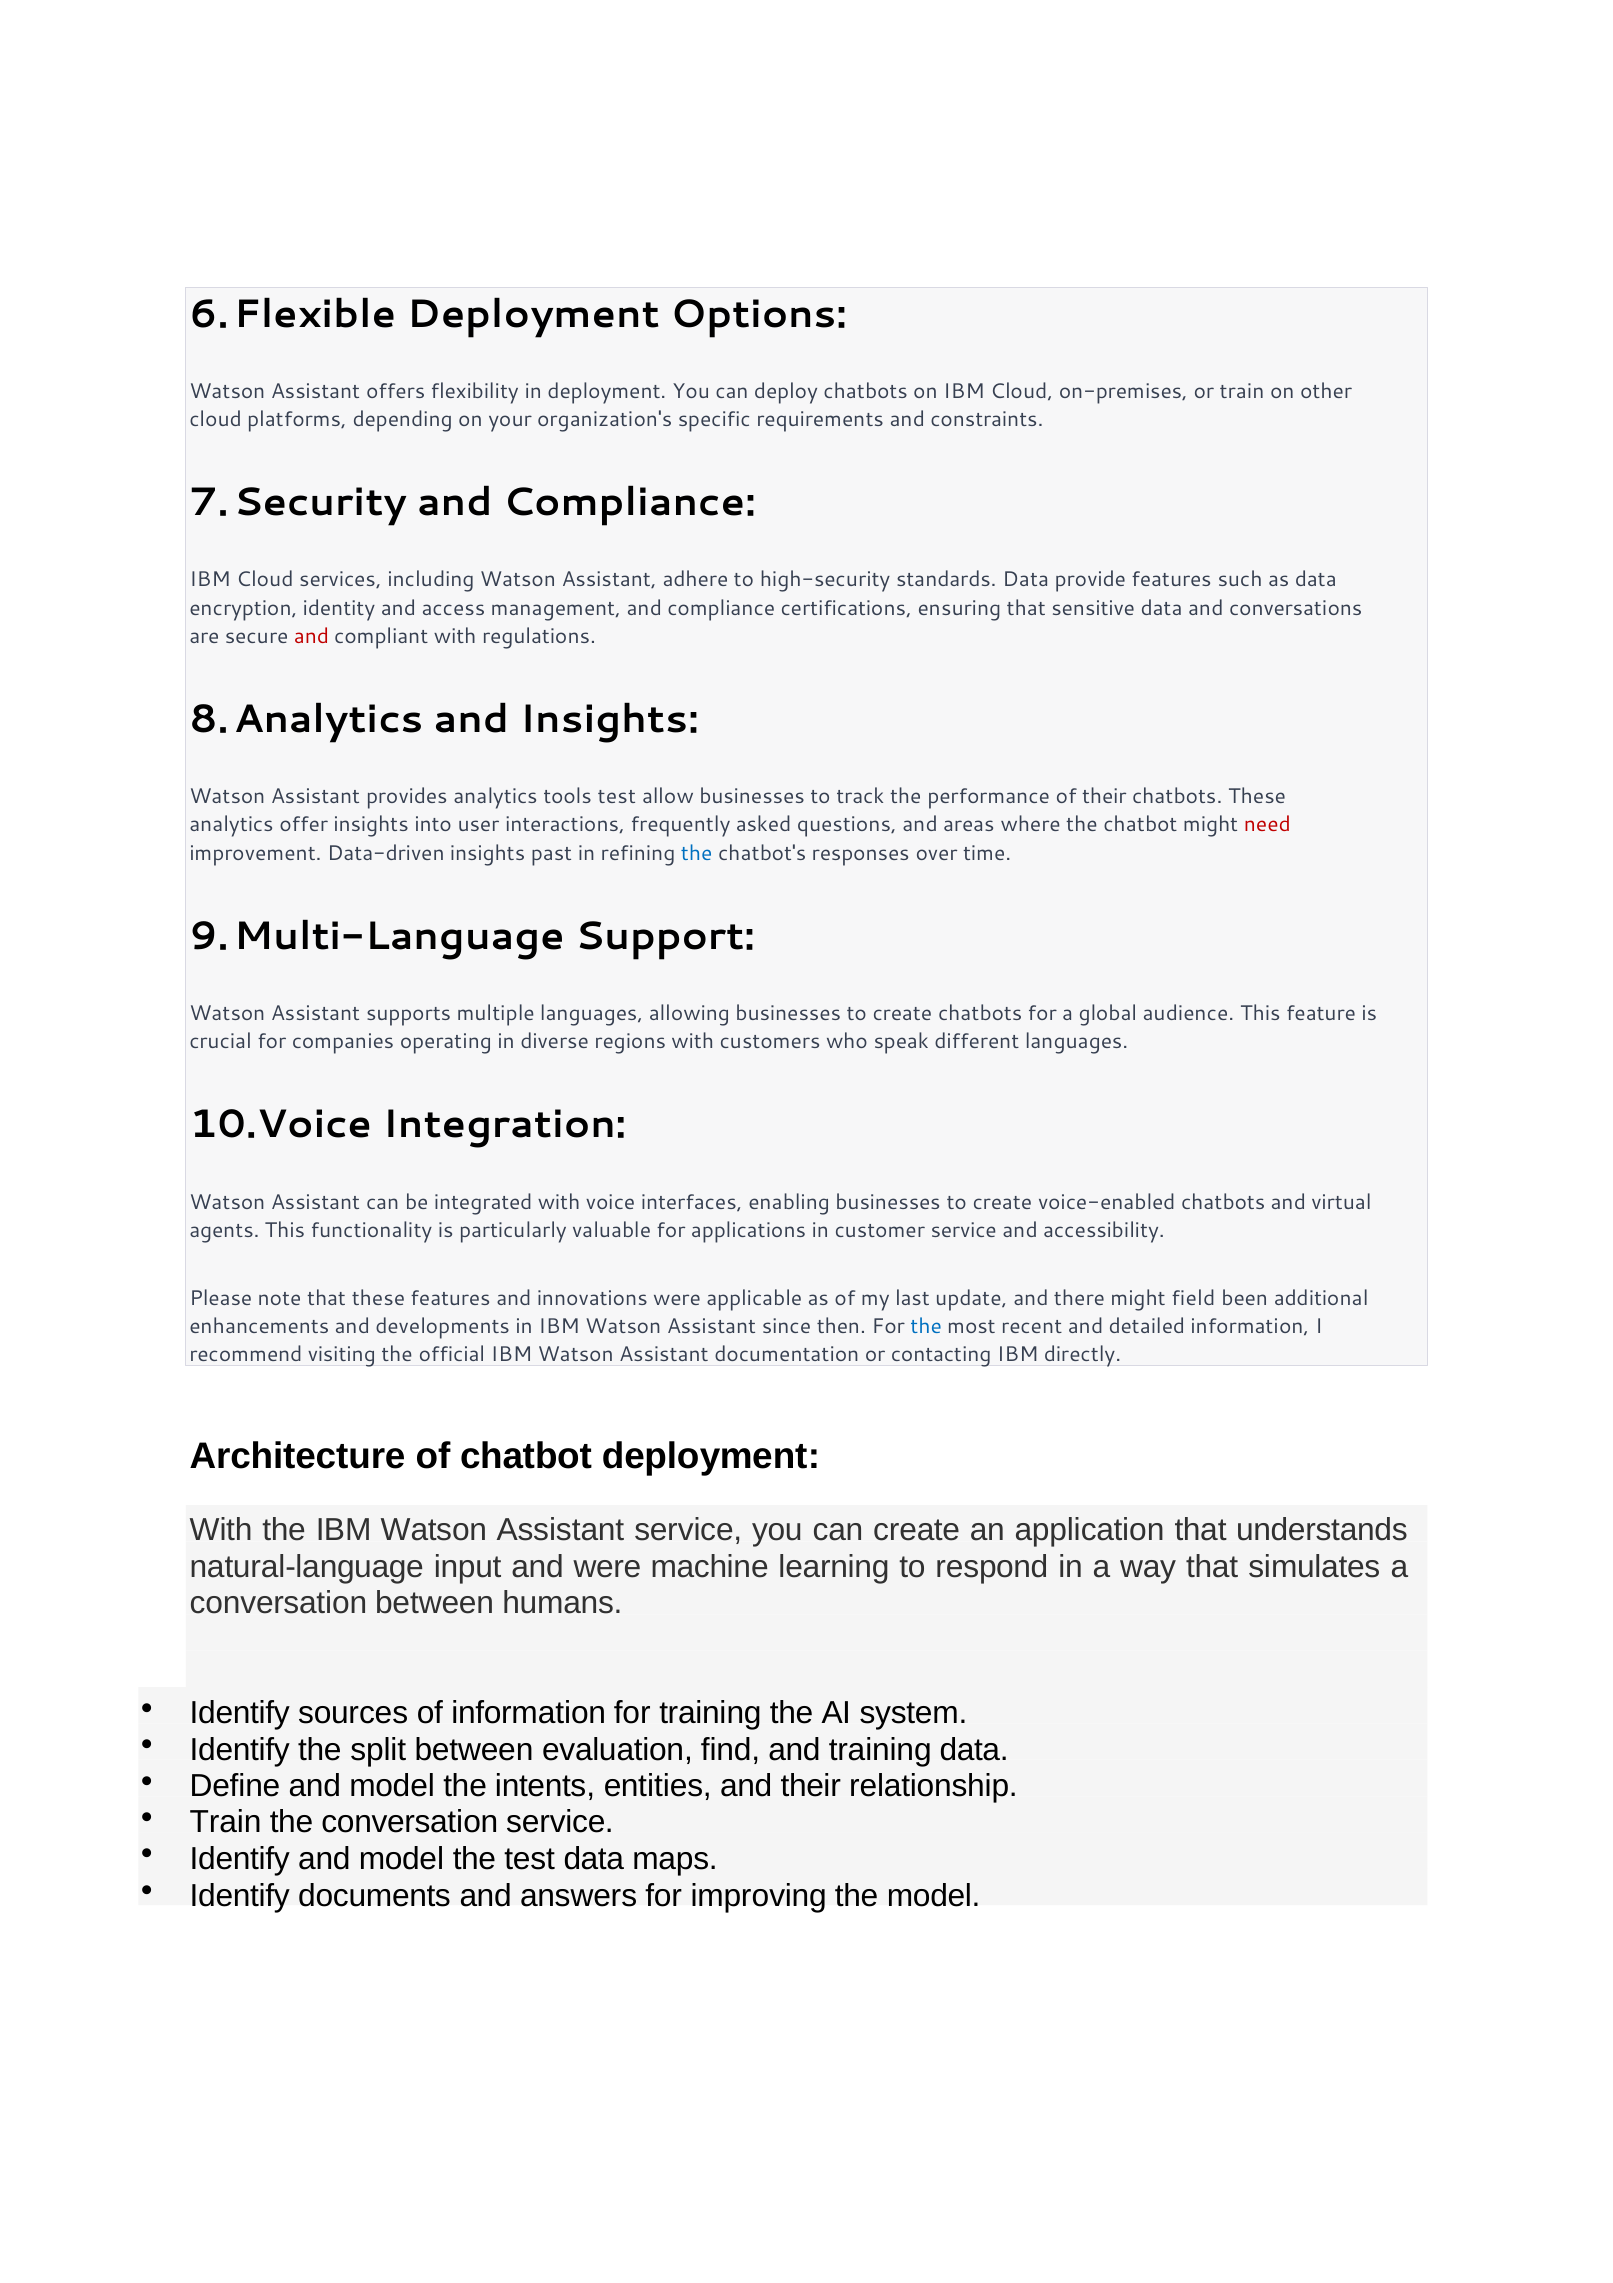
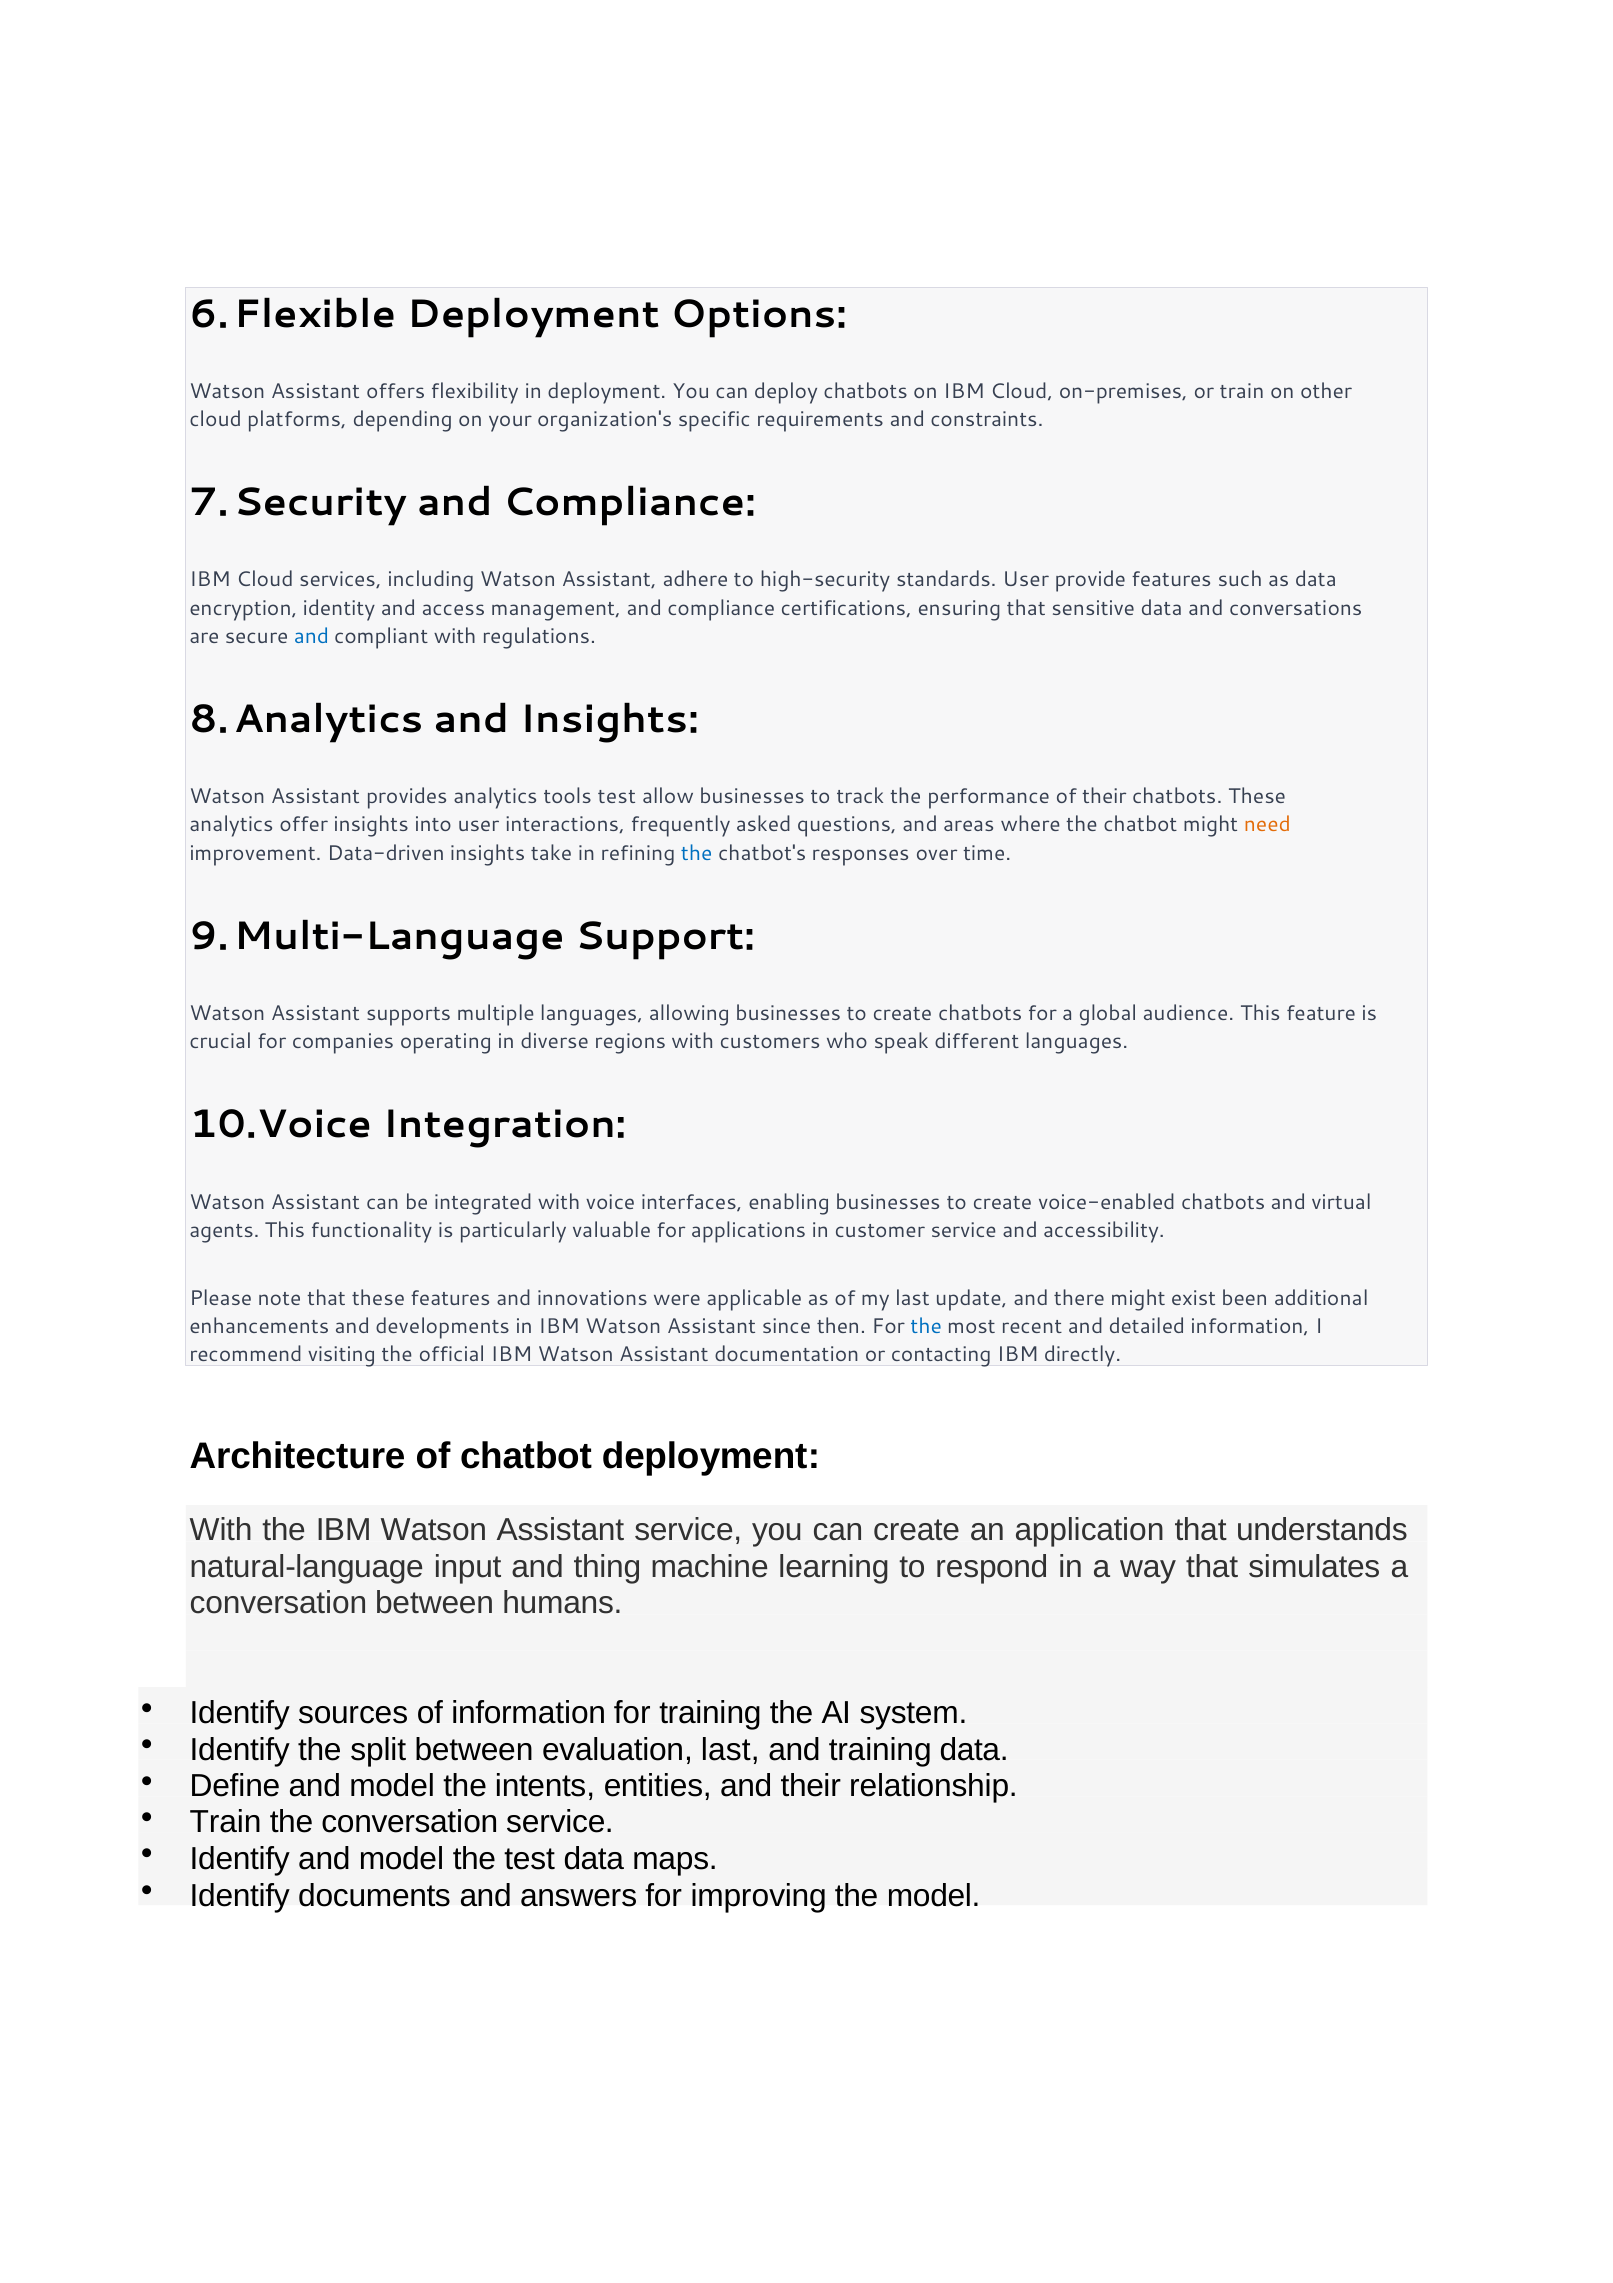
standards Data: Data -> User
and at (312, 636) colour: red -> blue
need colour: red -> orange
past: past -> take
field: field -> exist
and were: were -> thing
evaluation find: find -> last
